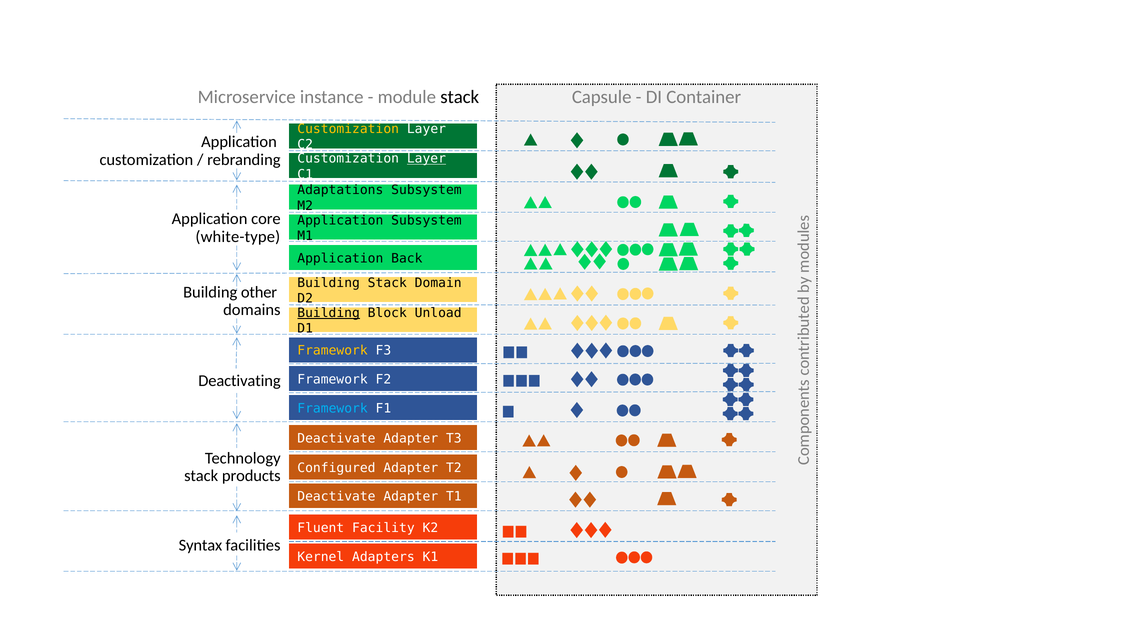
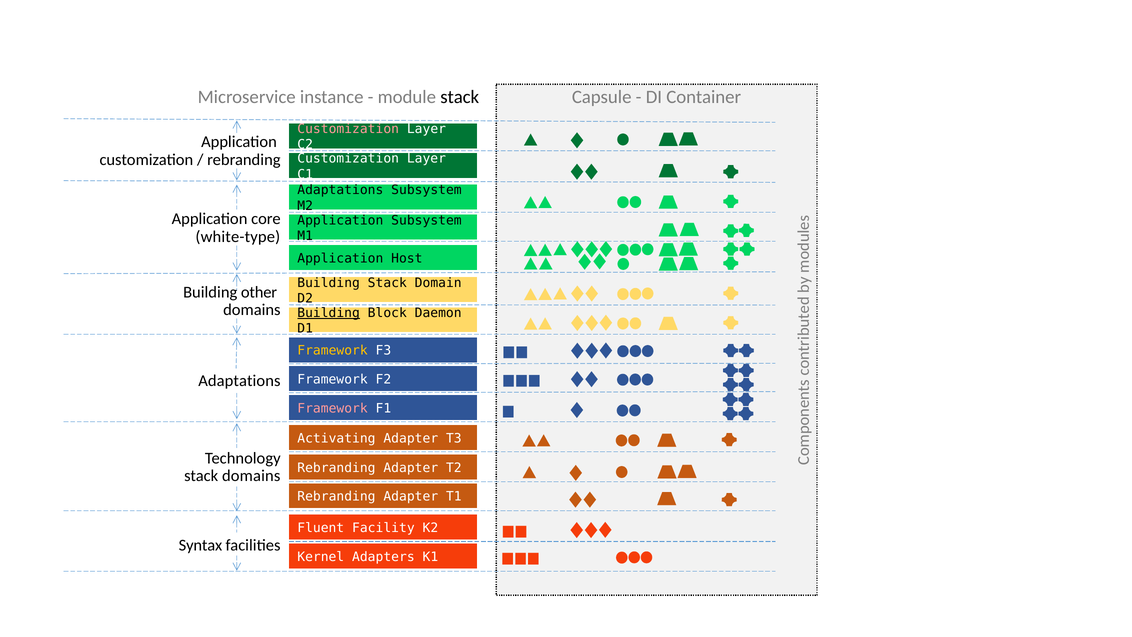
Customization at (348, 129) colour: yellow -> pink
Layer at (426, 159) underline: present -> none
Back: Back -> Host
Unload: Unload -> Daemon
Deactivating at (239, 381): Deactivating -> Adaptations
Framework at (333, 408) colour: light blue -> pink
Deactivate at (336, 438): Deactivate -> Activating
Configured at (336, 468): Configured -> Rebranding
stack products: products -> domains
Deactivate at (336, 496): Deactivate -> Rebranding
